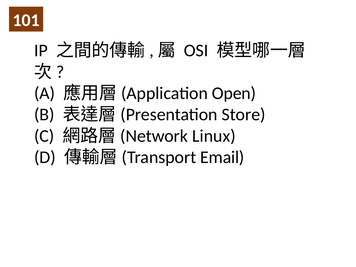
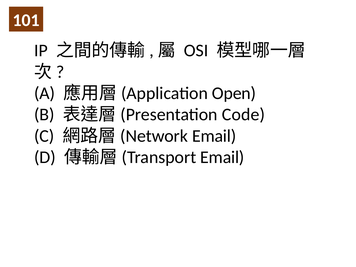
Store: Store -> Code
Linux at (214, 136): Linux -> Email
